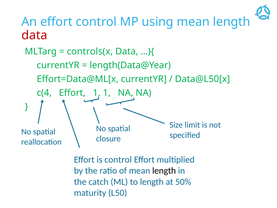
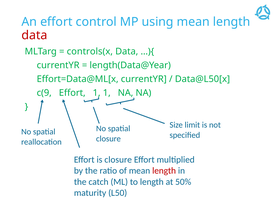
c(4: c(4 -> c(9
is control: control -> closure
length at (164, 170) colour: black -> red
